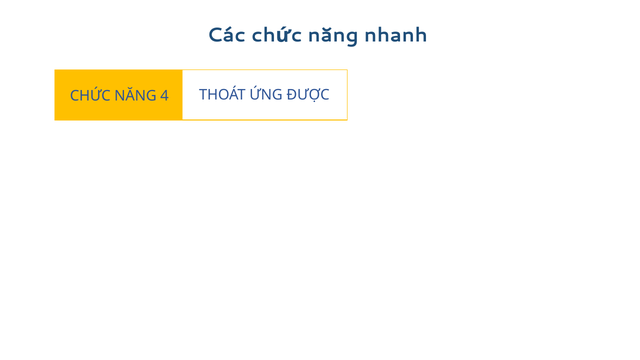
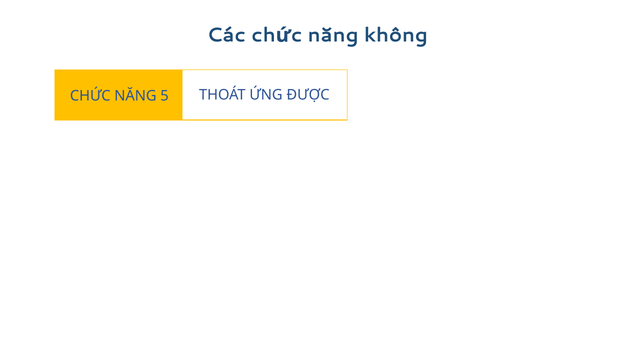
nhanh: nhanh -> không
4: 4 -> 5
